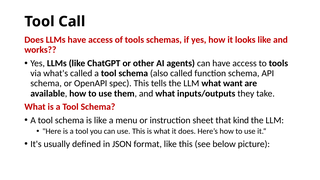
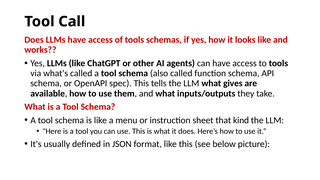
want: want -> gives
